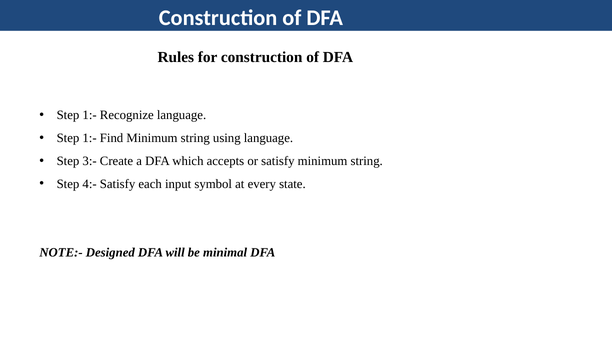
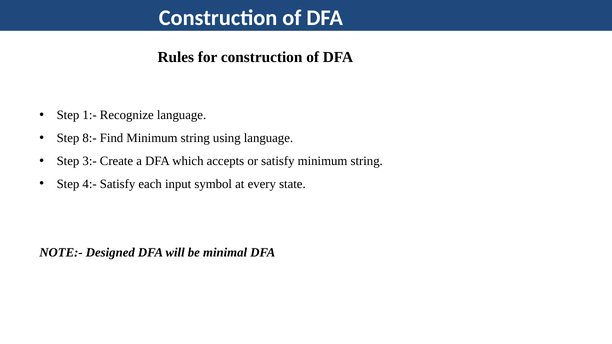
1:- at (90, 138): 1:- -> 8:-
